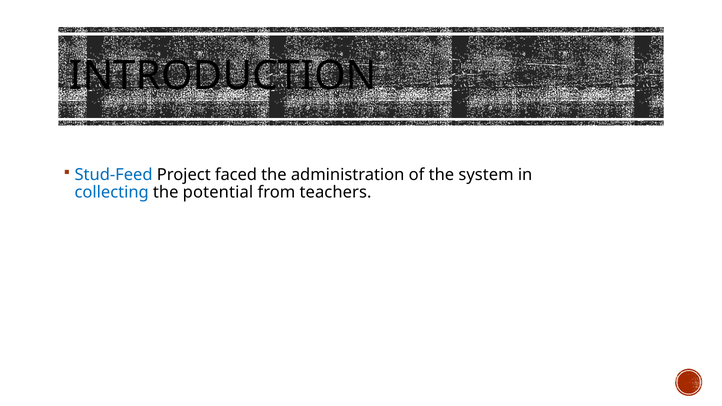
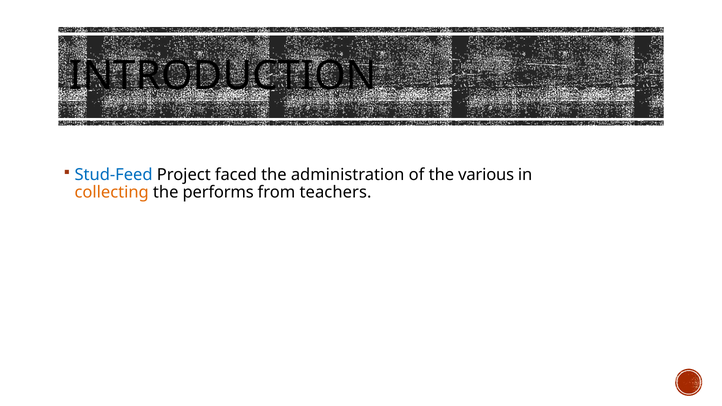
system: system -> various
collecting colour: blue -> orange
potential: potential -> performs
